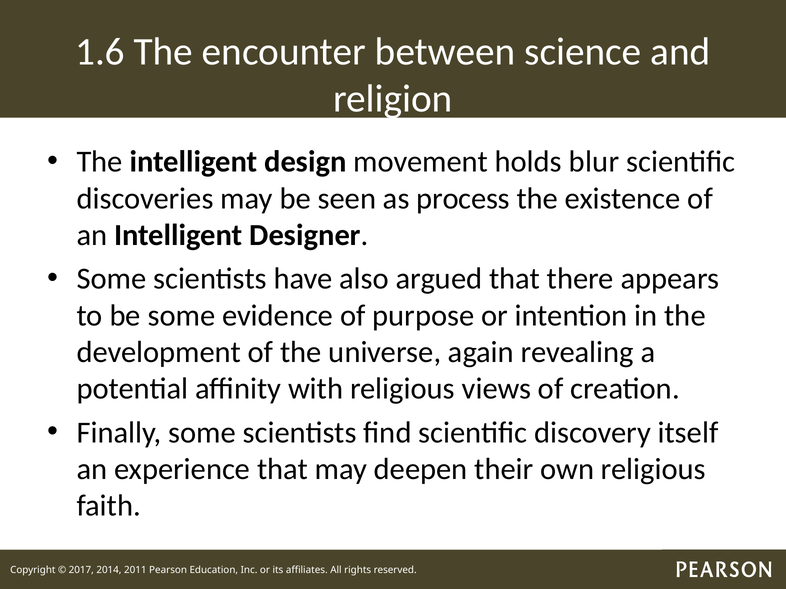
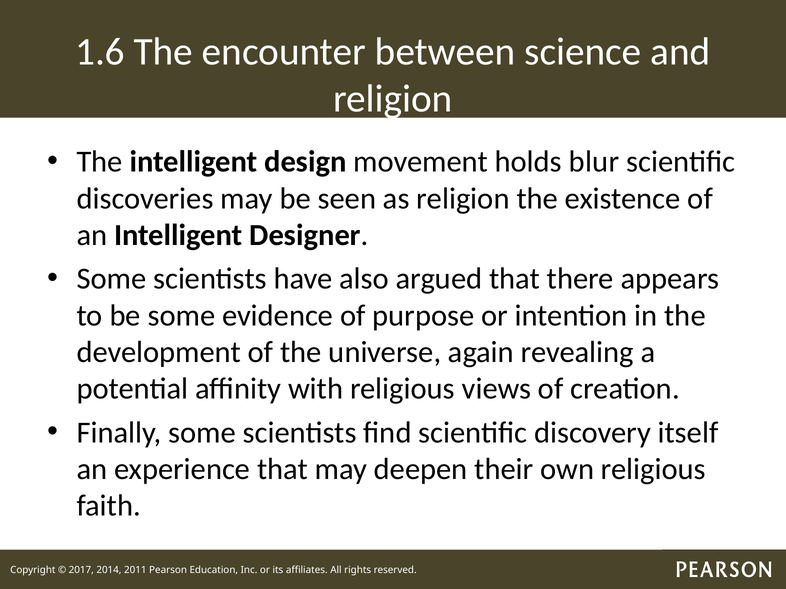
as process: process -> religion
